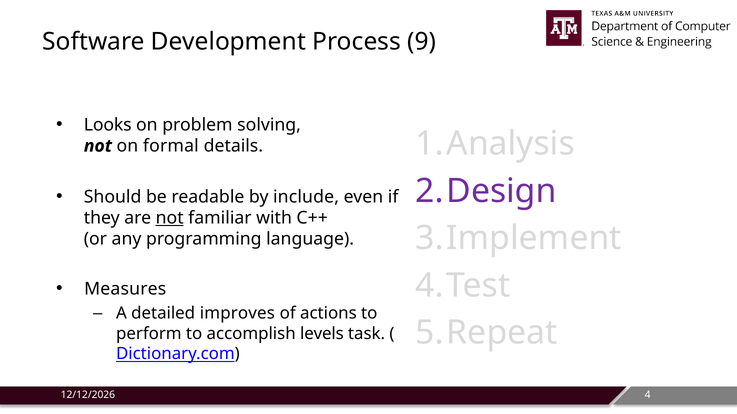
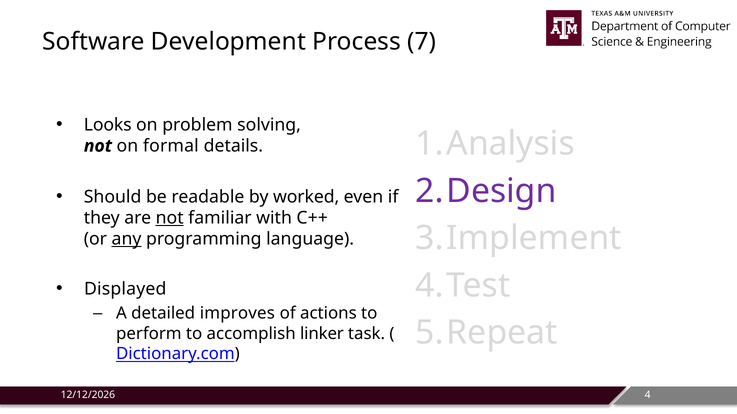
9: 9 -> 7
include: include -> worked
any underline: none -> present
Measures: Measures -> Displayed
levels: levels -> linker
